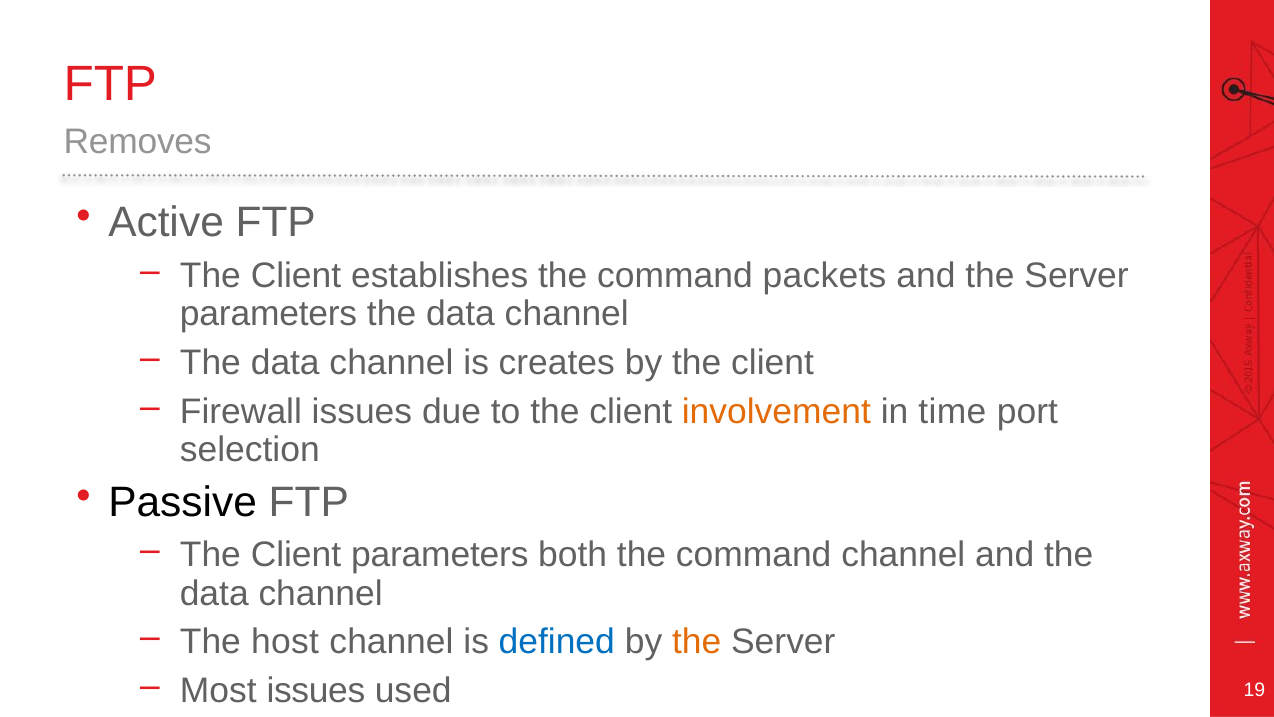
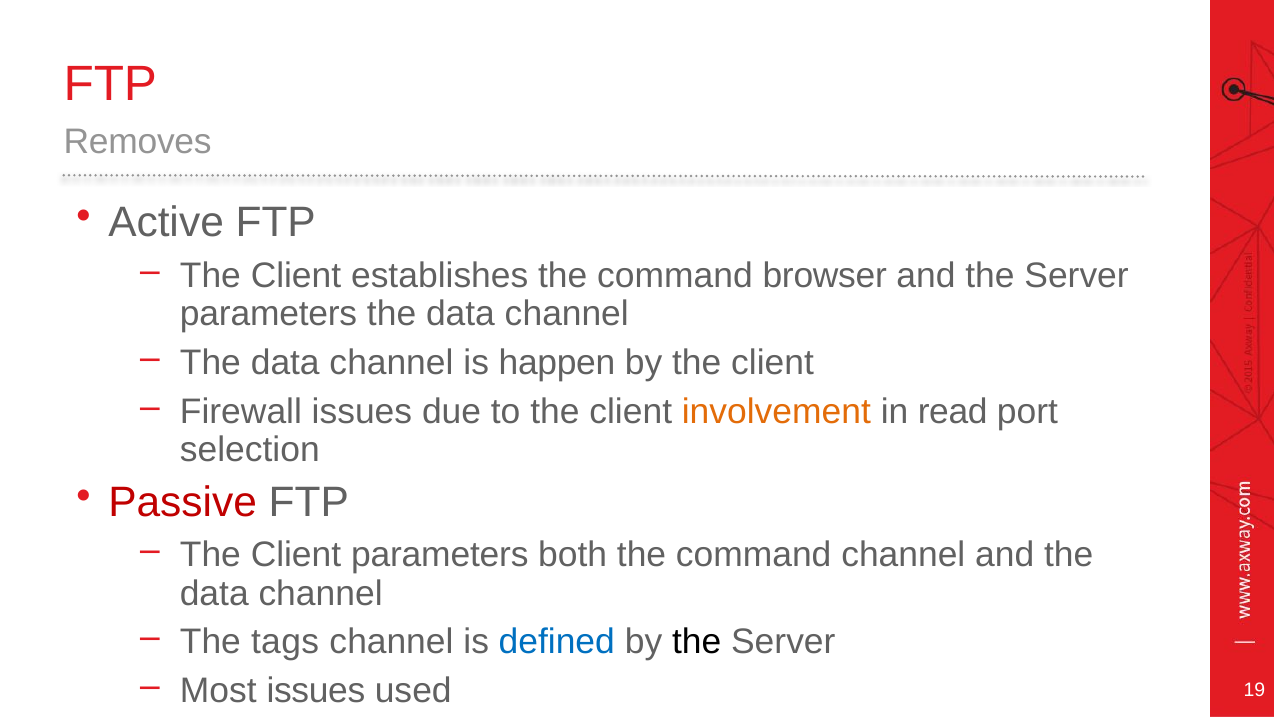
packets: packets -> browser
creates: creates -> happen
time: time -> read
Passive colour: black -> red
host: host -> tags
the at (697, 642) colour: orange -> black
